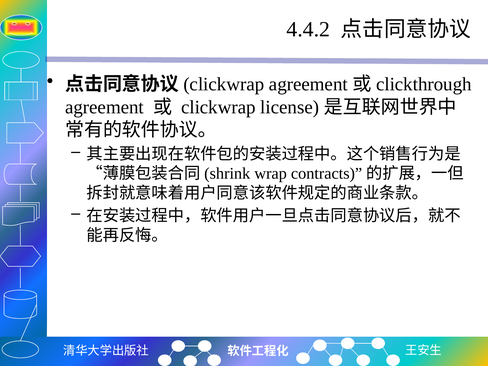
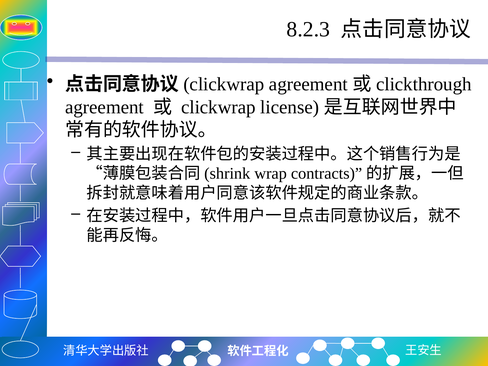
4.4.2: 4.4.2 -> 8.2.3
